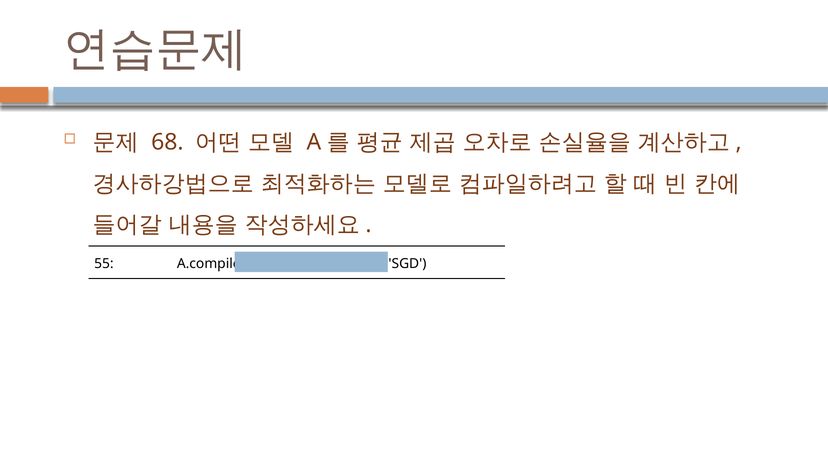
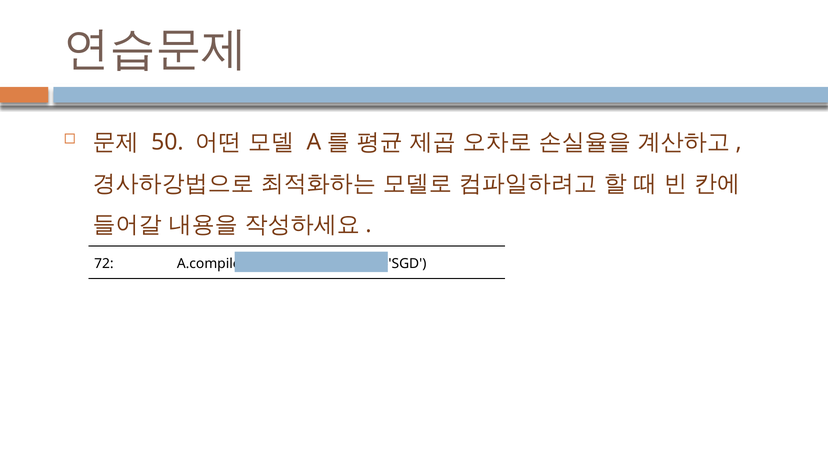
68: 68 -> 50
55: 55 -> 72
